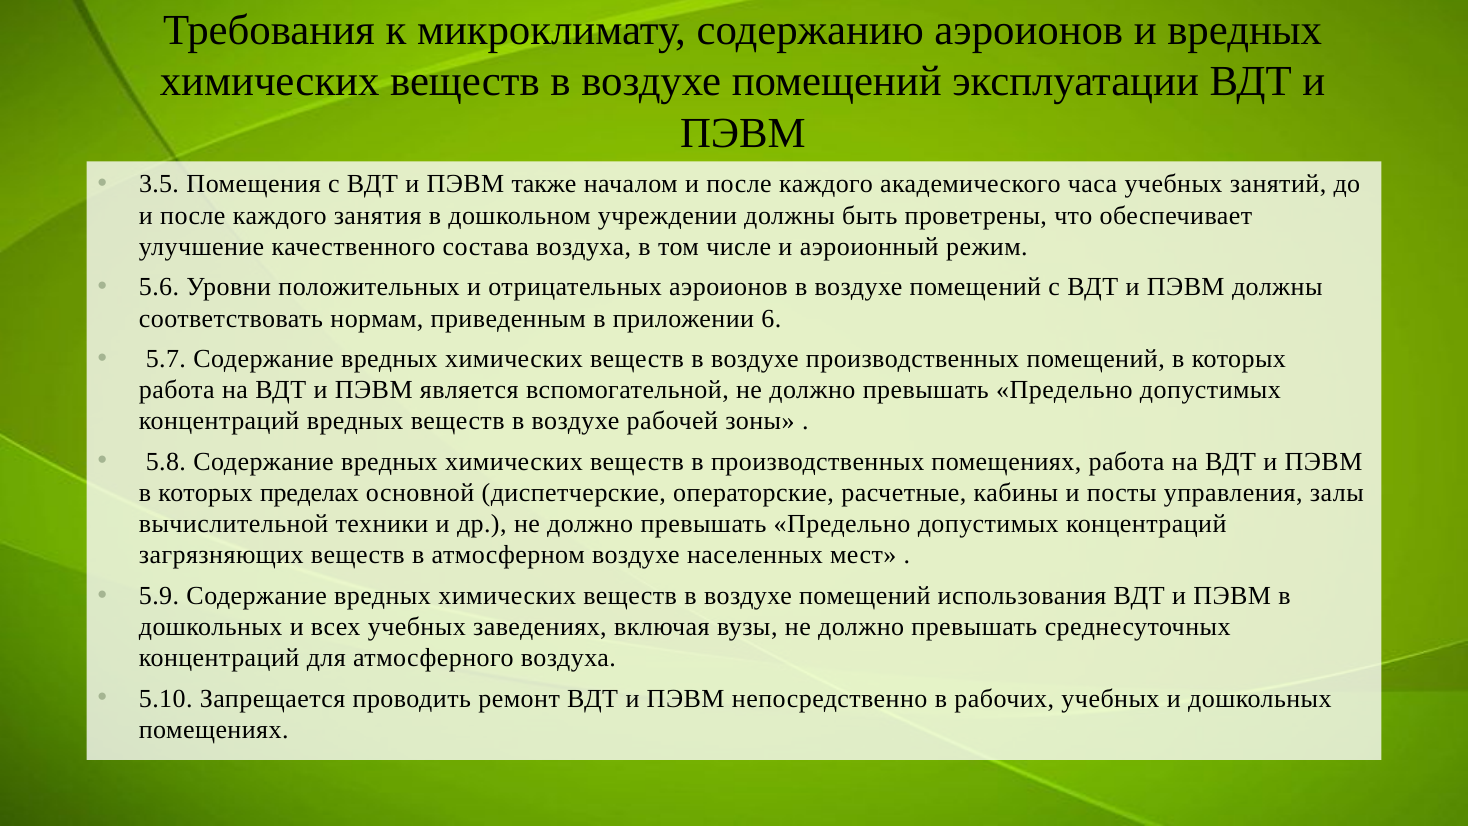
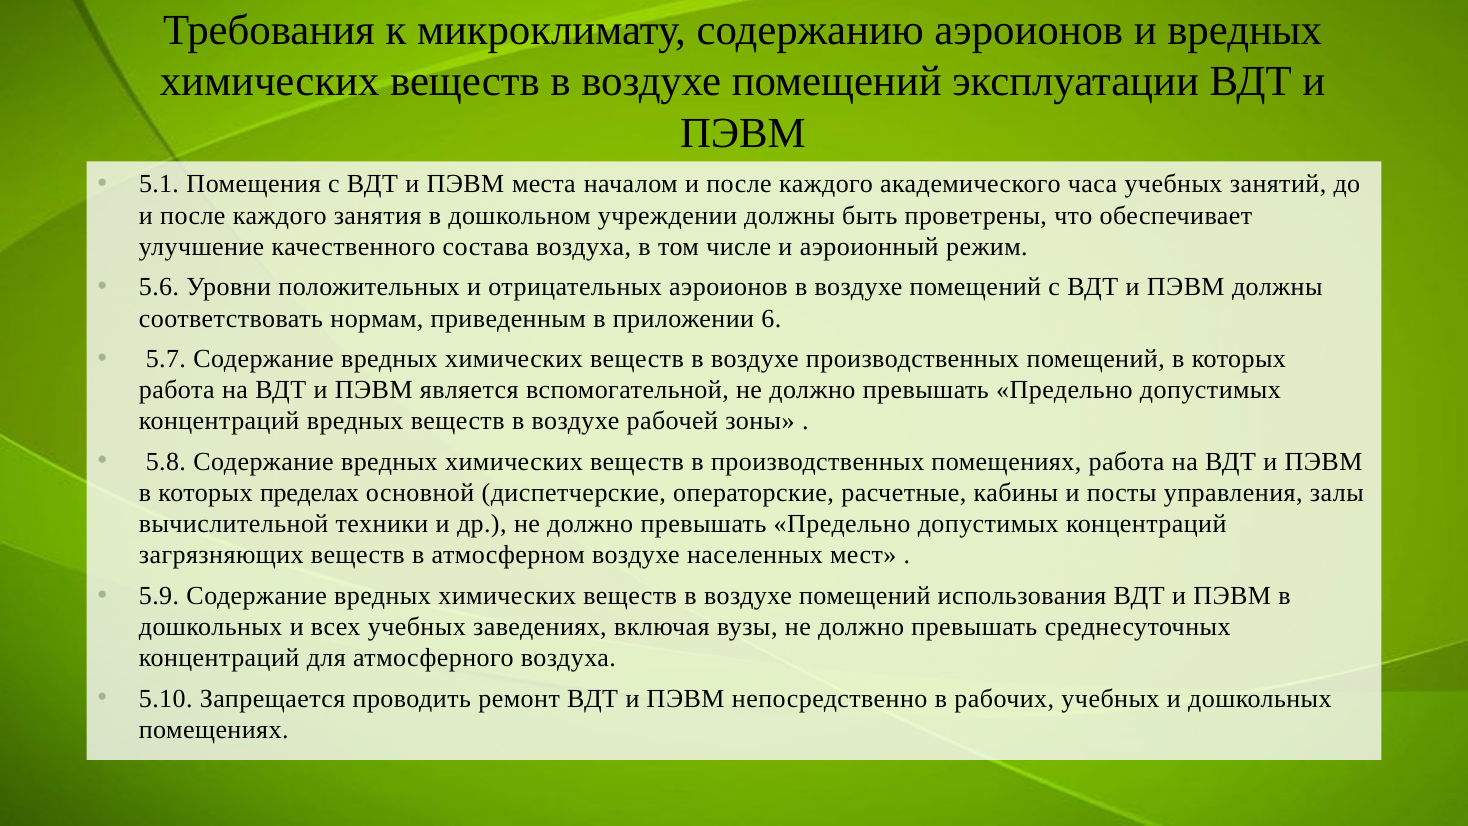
3.5: 3.5 -> 5.1
также: также -> места
